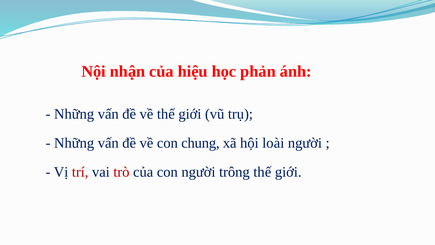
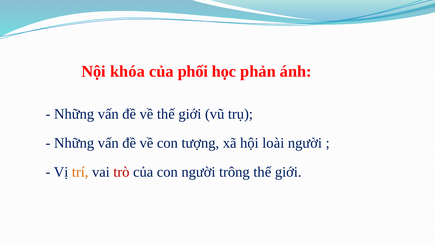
nhận: nhận -> khóa
hiệu: hiệu -> phối
chung: chung -> tượng
trí colour: red -> orange
